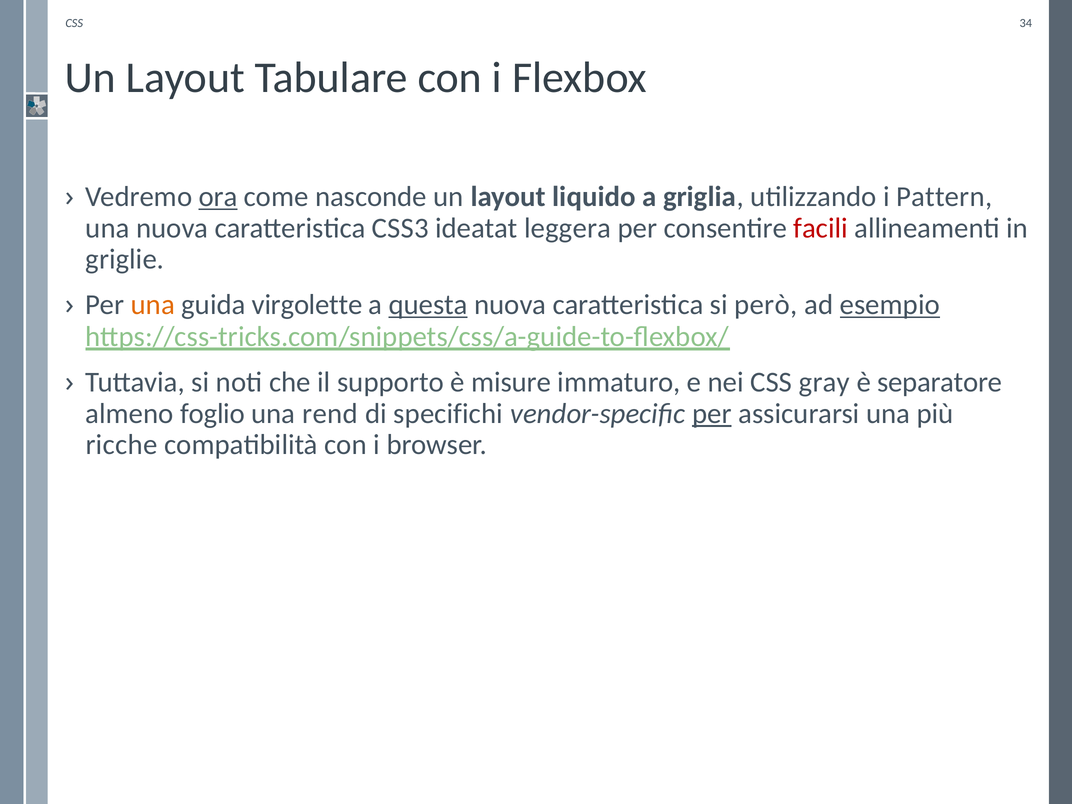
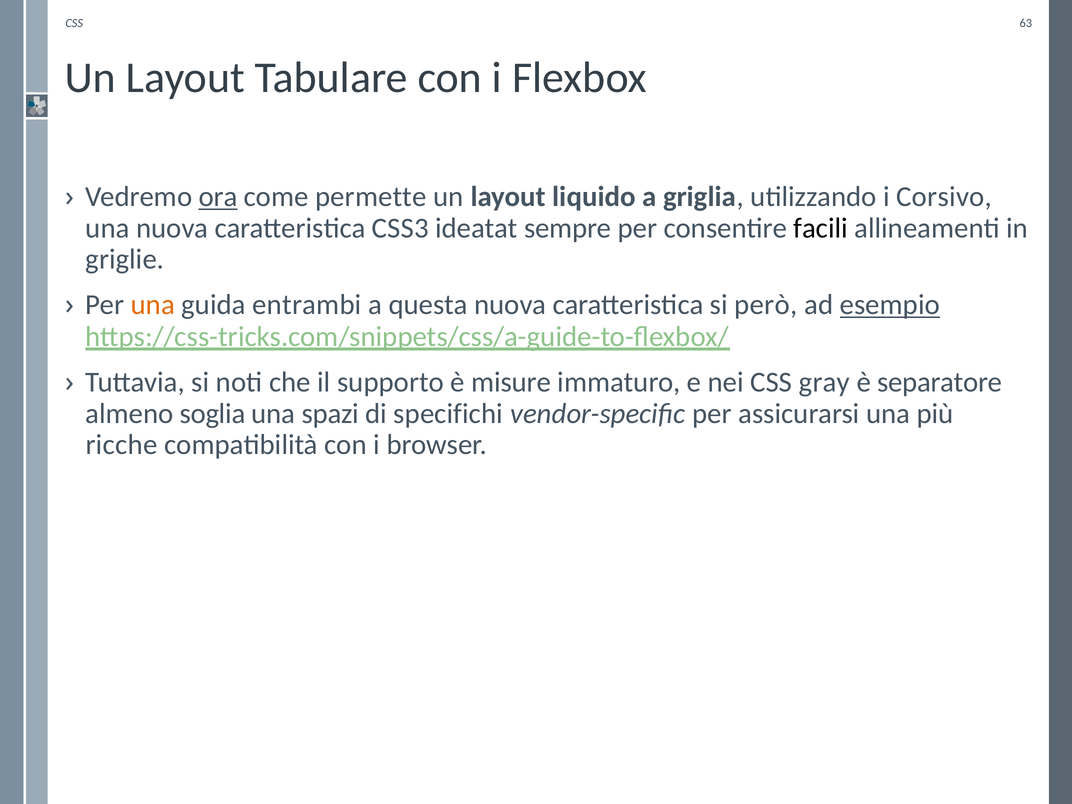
34: 34 -> 63
nasconde: nasconde -> permette
Pattern: Pattern -> Corsivo
leggera: leggera -> sempre
facili colour: red -> black
virgolette: virgolette -> entrambi
questa underline: present -> none
foglio: foglio -> soglia
rend: rend -> spazi
per at (712, 413) underline: present -> none
